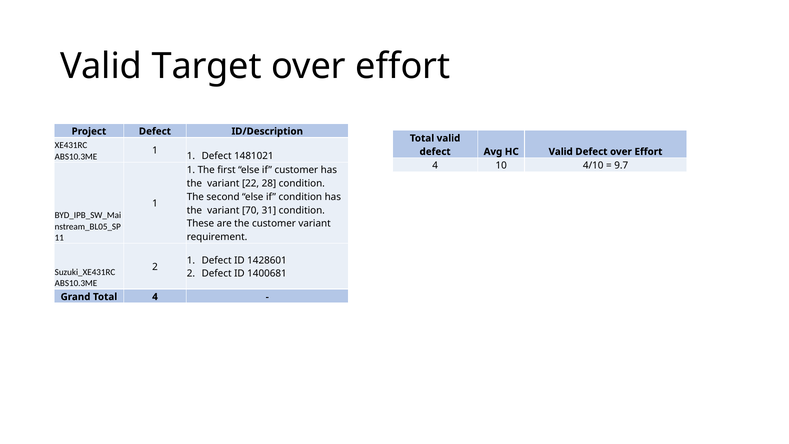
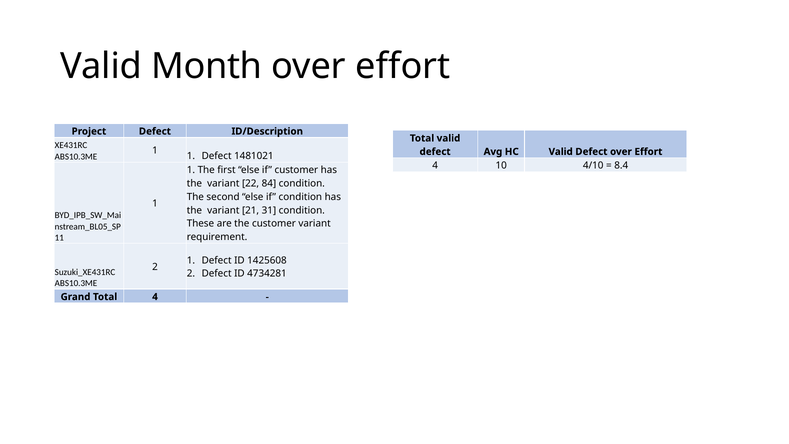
Target: Target -> Month
9.7: 9.7 -> 8.4
28: 28 -> 84
70: 70 -> 21
1428601: 1428601 -> 1425608
1400681: 1400681 -> 4734281
